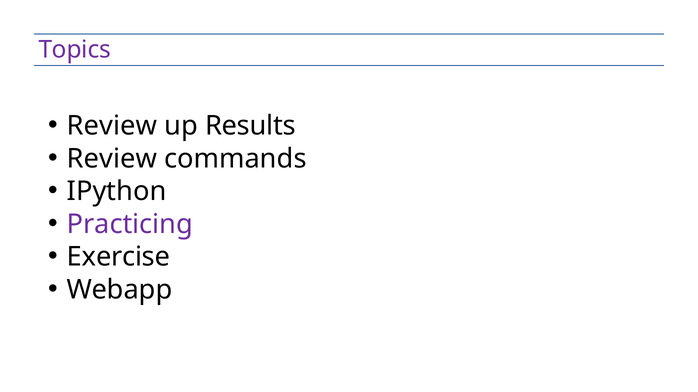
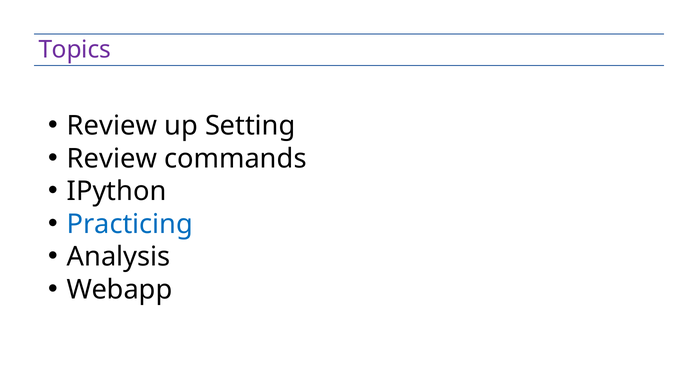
Results: Results -> Setting
Practicing colour: purple -> blue
Exercise: Exercise -> Analysis
